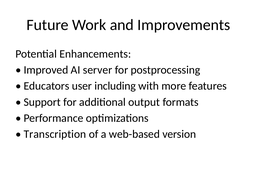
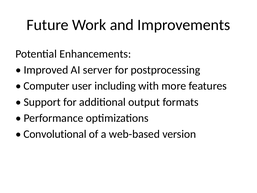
Educators: Educators -> Computer
Transcription: Transcription -> Convolutional
